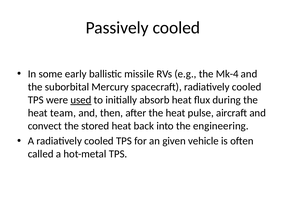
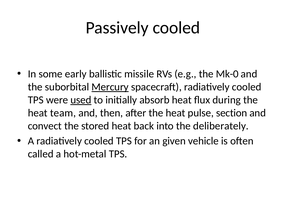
Mk-4: Mk-4 -> Mk-0
Mercury underline: none -> present
aircraft: aircraft -> section
engineering: engineering -> deliberately
